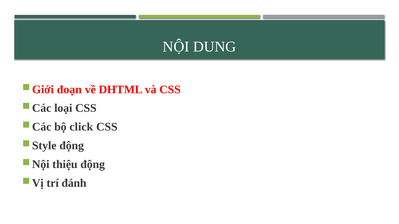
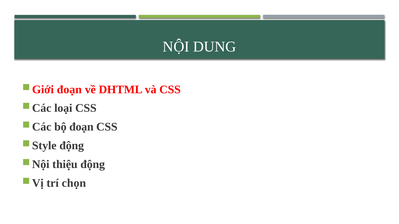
bộ click: click -> đoạn
đánh: đánh -> chọn
